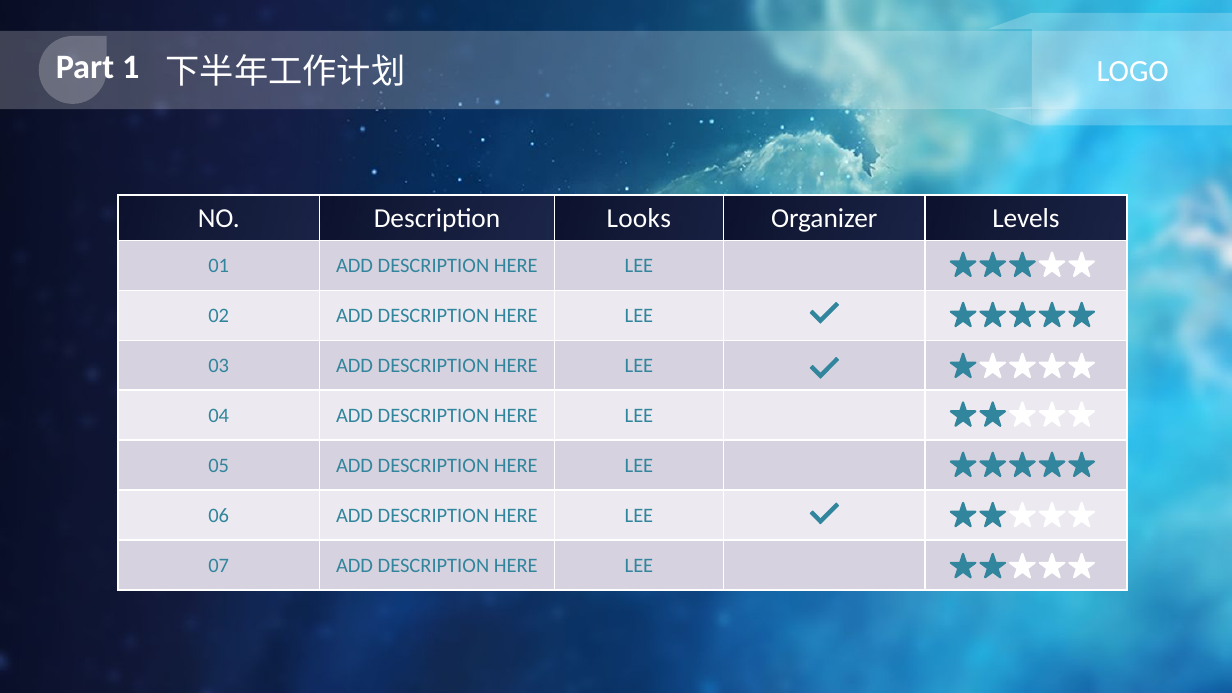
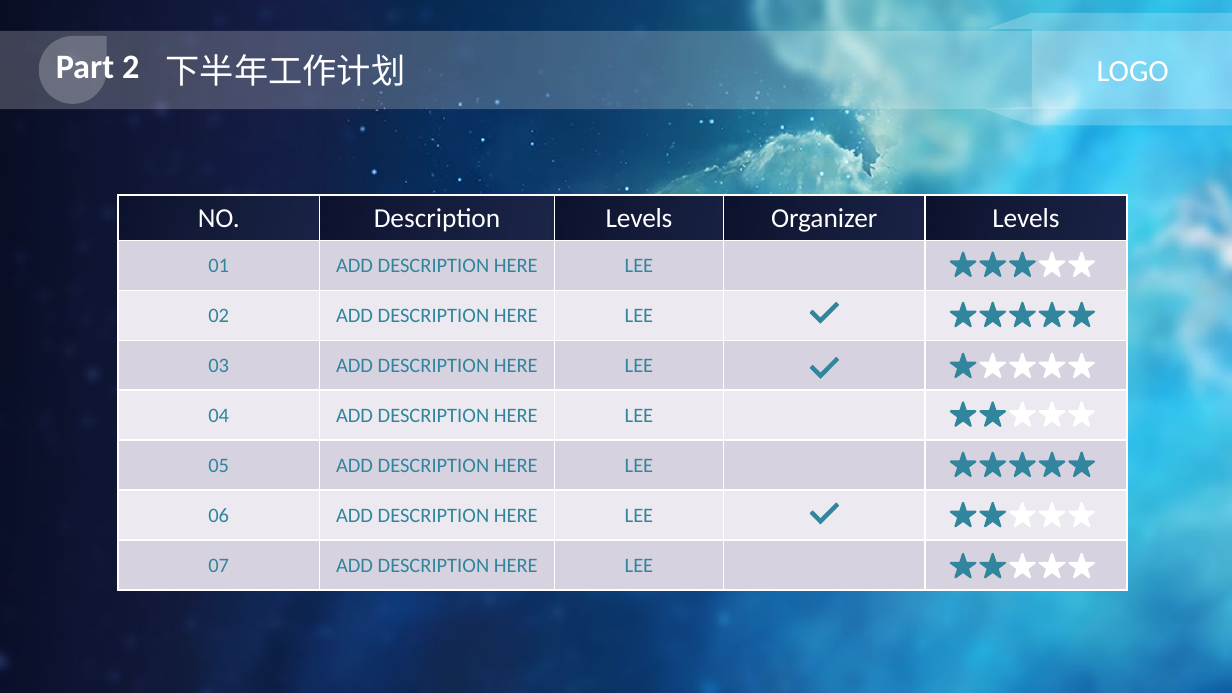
1: 1 -> 2
Description Looks: Looks -> Levels
